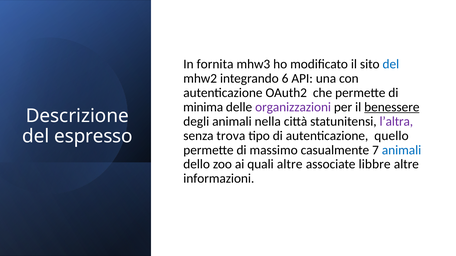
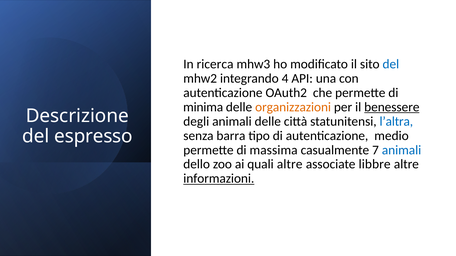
fornita: fornita -> ricerca
6: 6 -> 4
organizzazioni colour: purple -> orange
animali nella: nella -> delle
l’altra colour: purple -> blue
trova: trova -> barra
quello: quello -> medio
massimo: massimo -> massima
informazioni underline: none -> present
